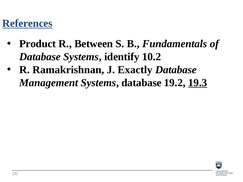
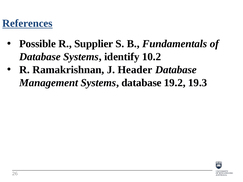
Product: Product -> Possible
Between: Between -> Supplier
Exactly: Exactly -> Header
19.3 underline: present -> none
